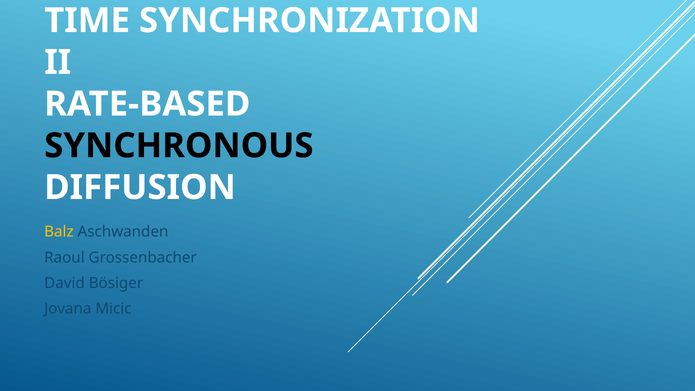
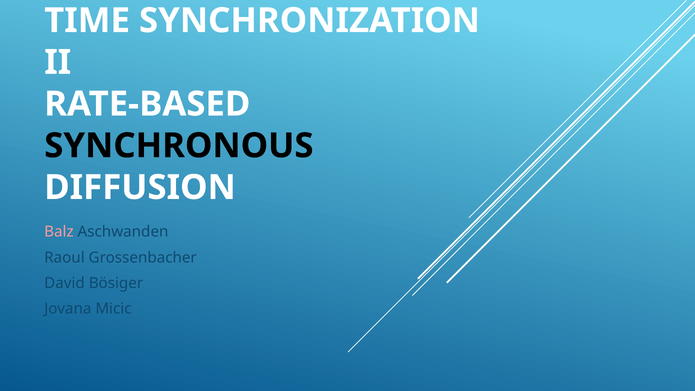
Balz colour: yellow -> pink
